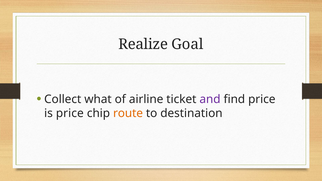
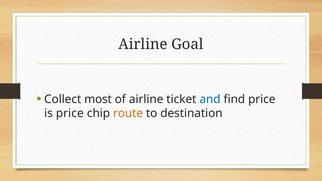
Realize at (143, 44): Realize -> Airline
what: what -> most
and colour: purple -> blue
